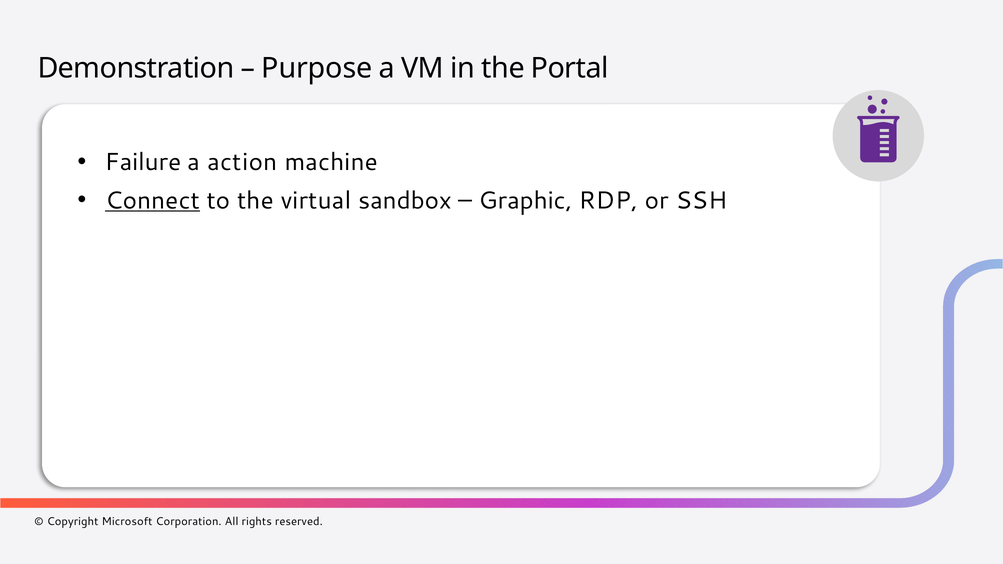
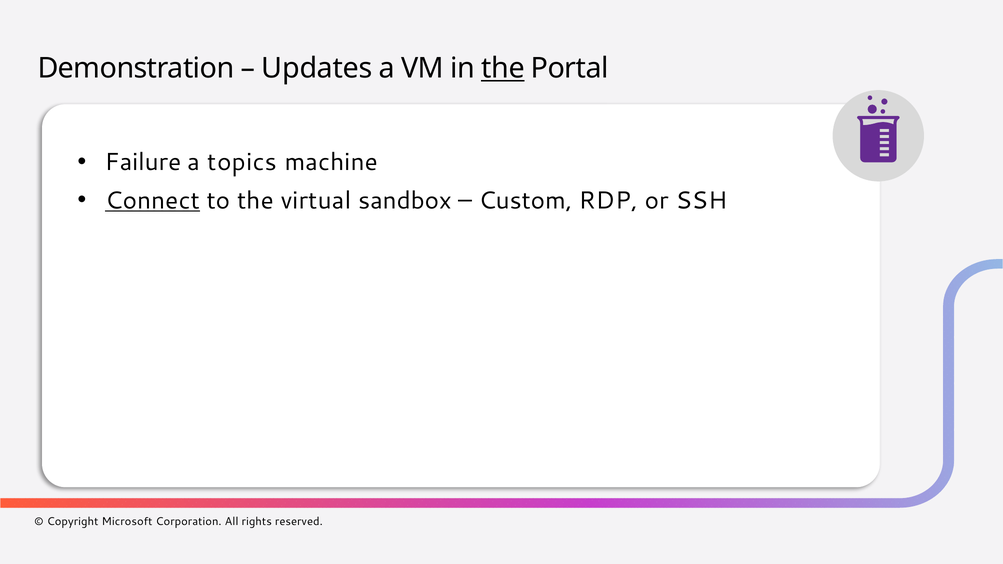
Purpose: Purpose -> Updates
the at (503, 68) underline: none -> present
action: action -> topics
Graphic: Graphic -> Custom
